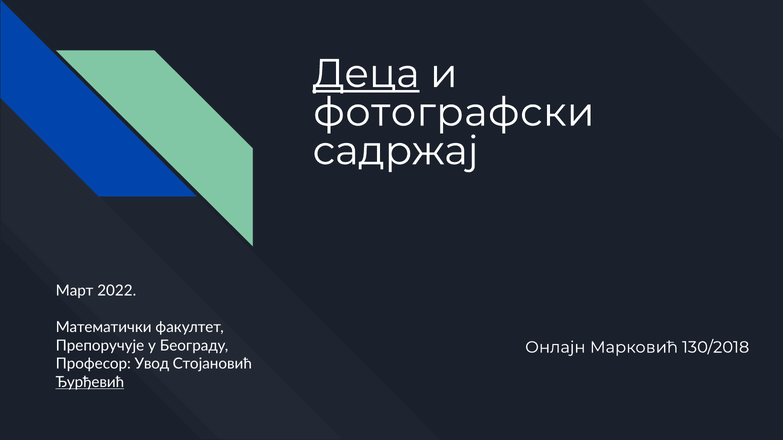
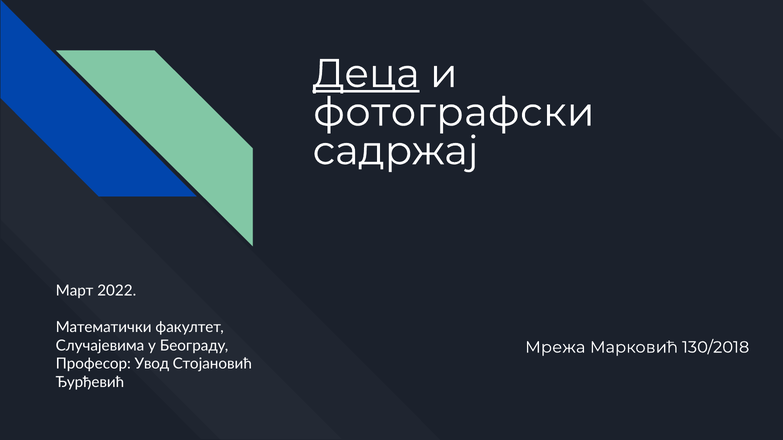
Препоручује: Препоручује -> Случајевима
Онлајн: Онлајн -> Мрежа
Ђурђевић underline: present -> none
